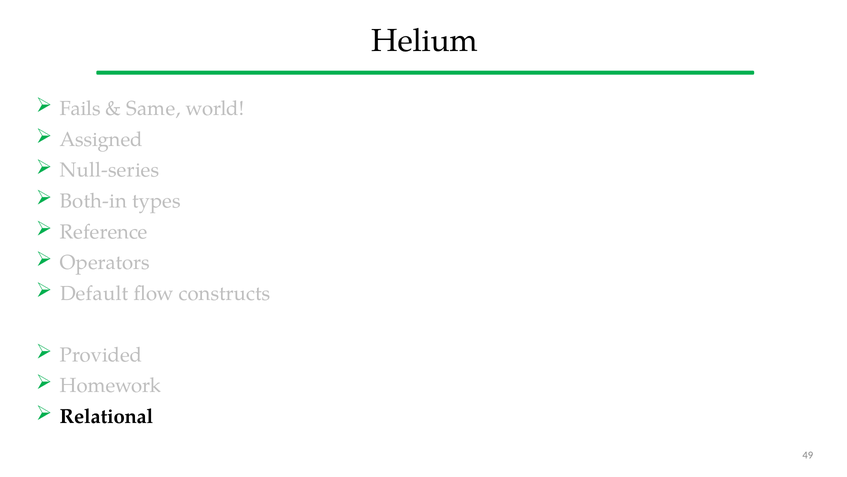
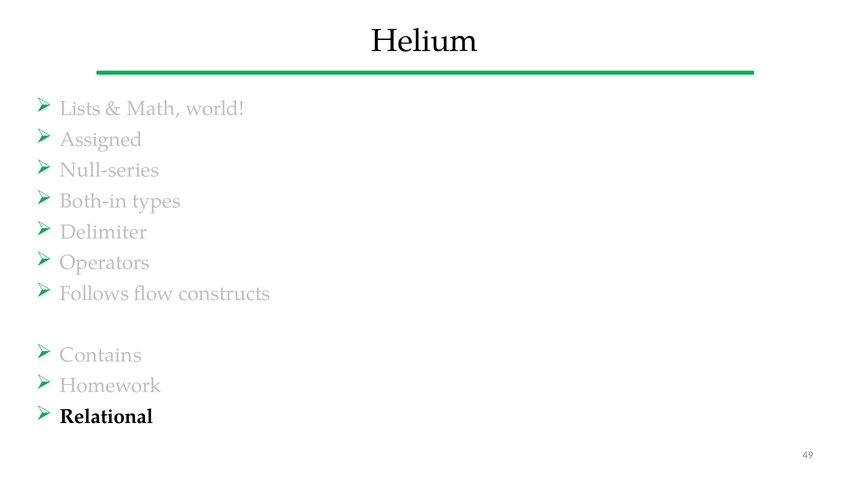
Fails: Fails -> Lists
Same: Same -> Math
Reference: Reference -> Delimiter
Default: Default -> Follows
Provided: Provided -> Contains
